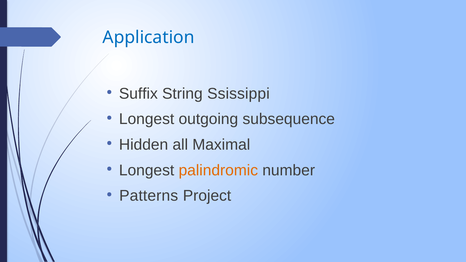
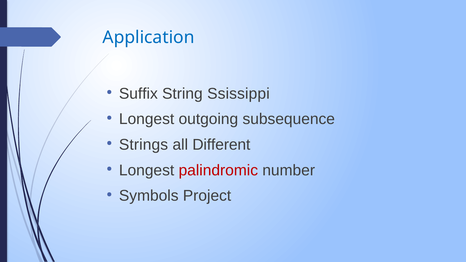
Hidden: Hidden -> Strings
Maximal: Maximal -> Different
palindromic colour: orange -> red
Patterns: Patterns -> Symbols
